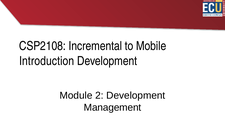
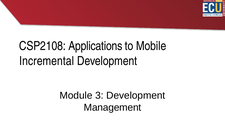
Incremental: Incremental -> Applications
Introduction: Introduction -> Incremental
2: 2 -> 3
